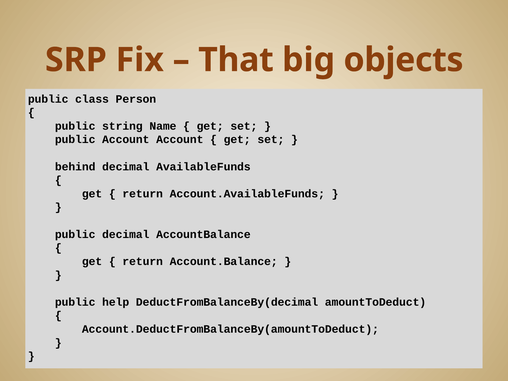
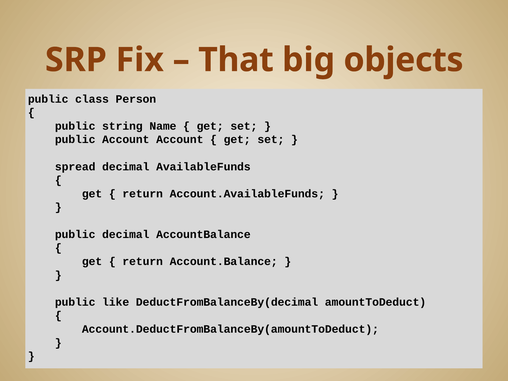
behind: behind -> spread
help: help -> like
